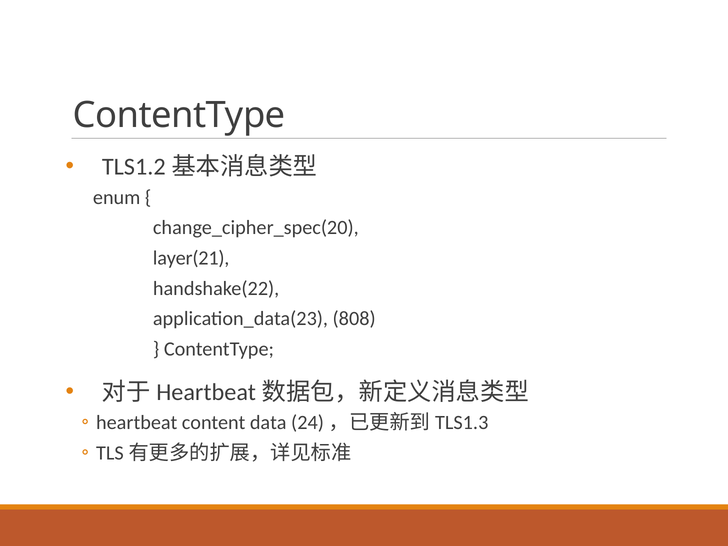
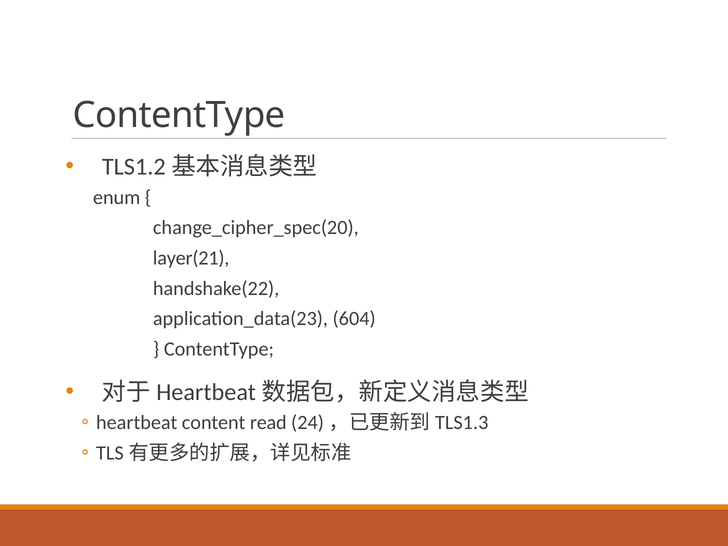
808: 808 -> 604
data: data -> read
